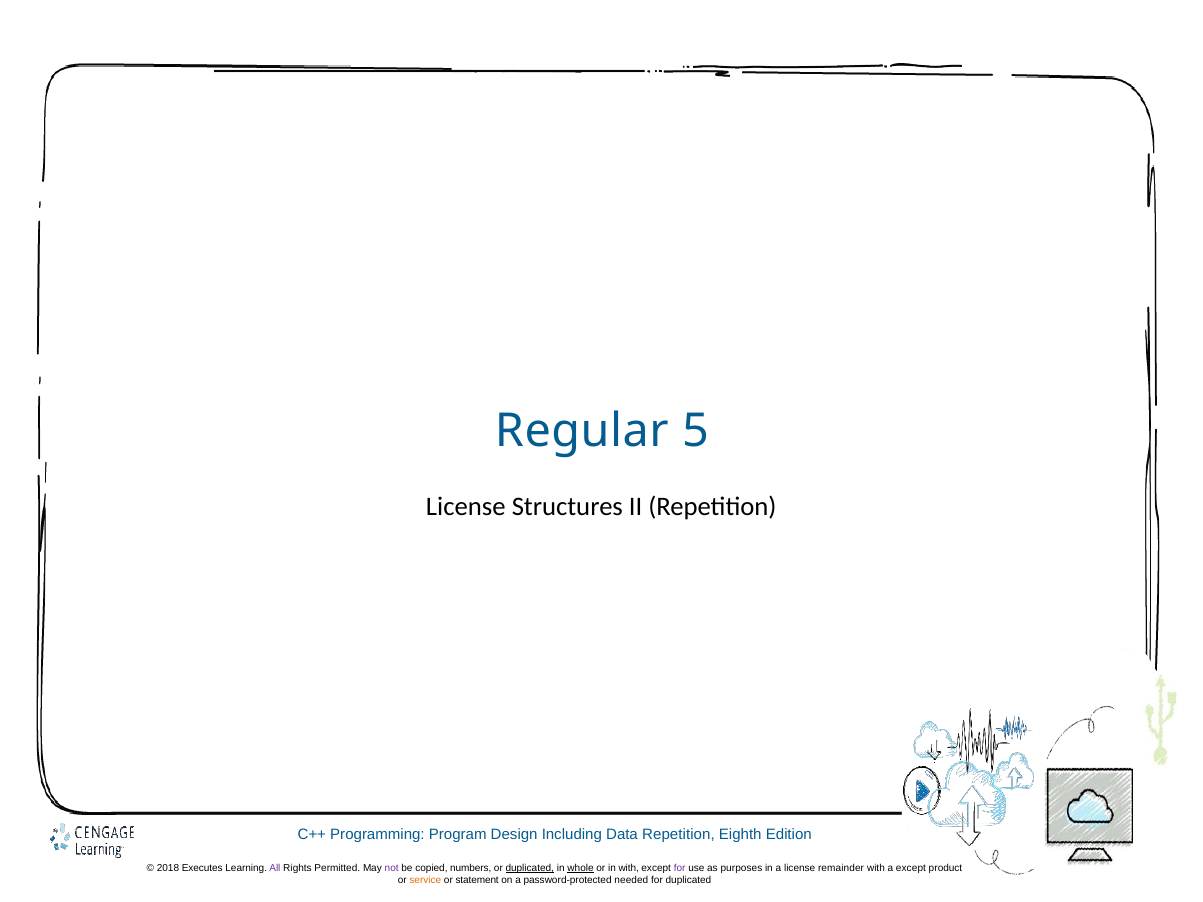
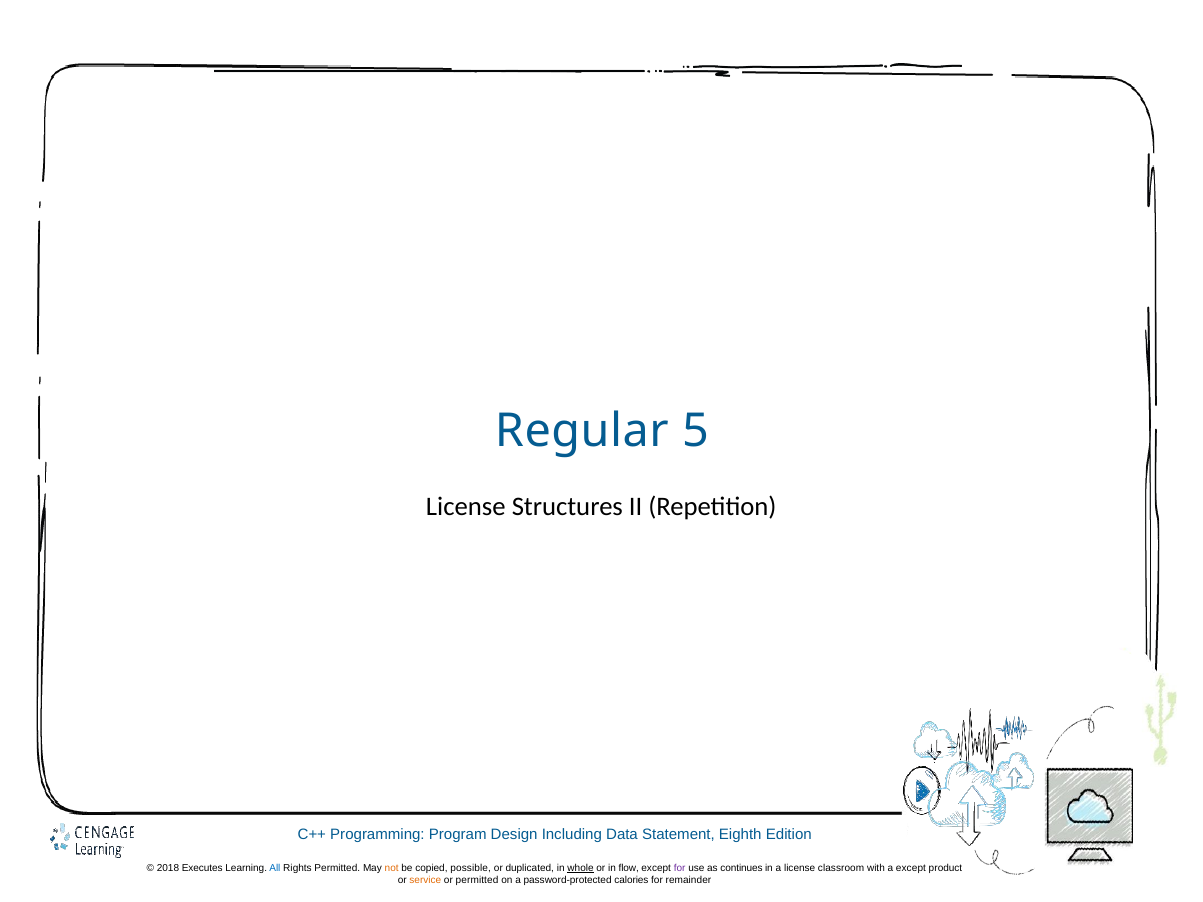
Repetition at (678, 835): Repetition -> Statement
All colour: purple -> blue
not colour: purple -> orange
numbers: numbers -> possible
duplicated at (530, 868) underline: present -> none
in with: with -> flow
purposes: purposes -> continues
remainder: remainder -> classroom
or statement: statement -> permitted
needed: needed -> calories
for duplicated: duplicated -> remainder
